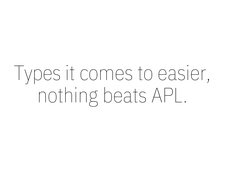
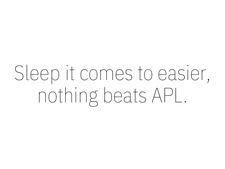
Types: Types -> Sleep
